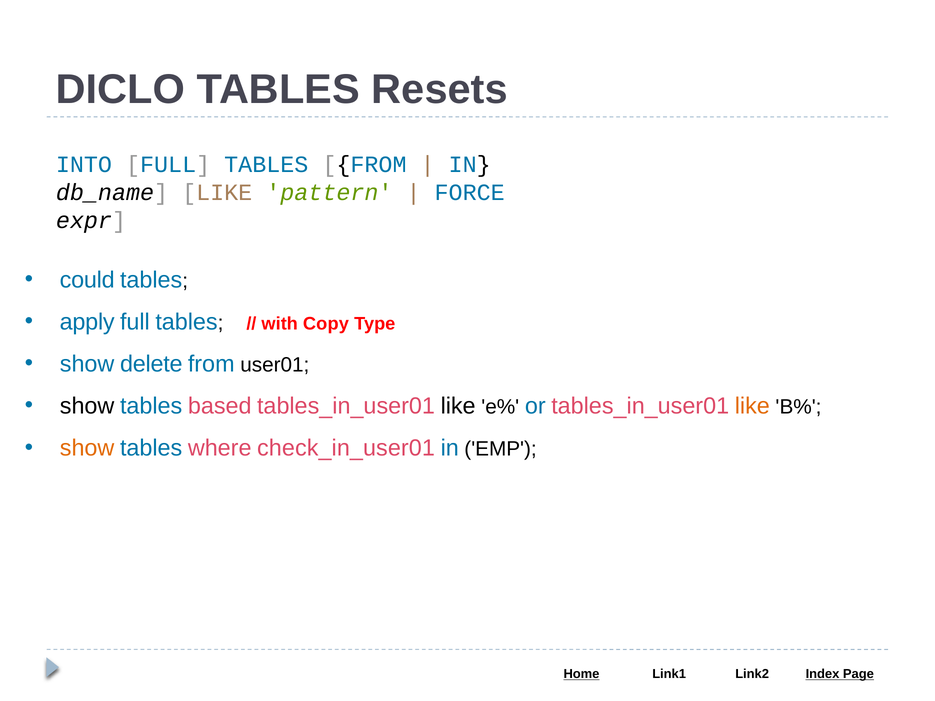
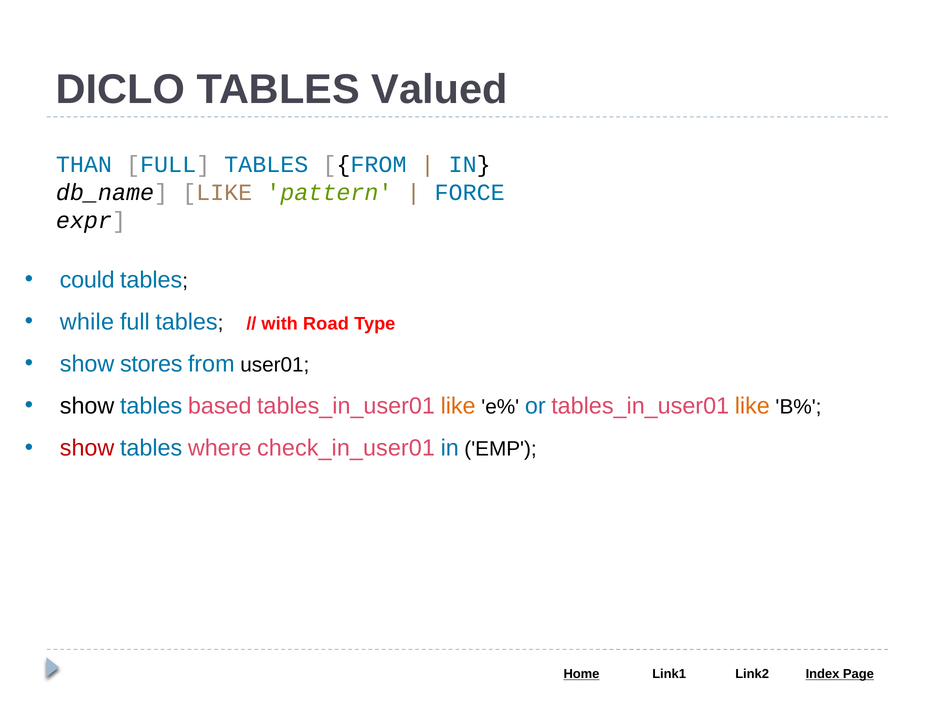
Resets: Resets -> Valued
INTO: INTO -> THAN
apply: apply -> while
Copy: Copy -> Road
delete: delete -> stores
like at (458, 406) colour: black -> orange
show at (87, 448) colour: orange -> red
